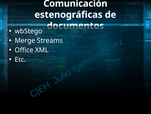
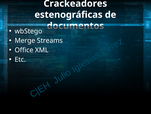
Comunicación: Comunicación -> Crackeadores
